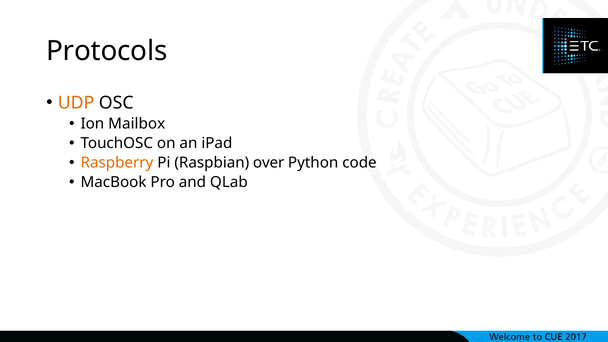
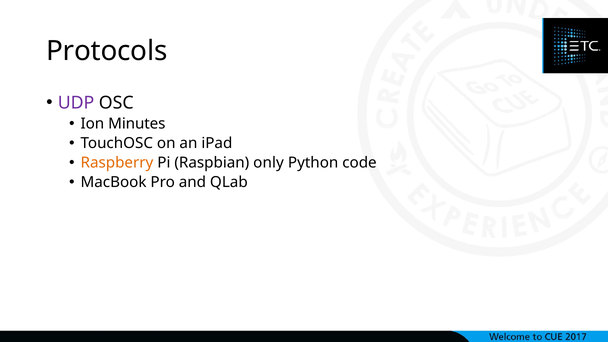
UDP colour: orange -> purple
Mailbox: Mailbox -> Minutes
over: over -> only
